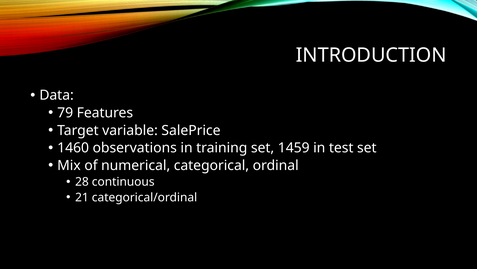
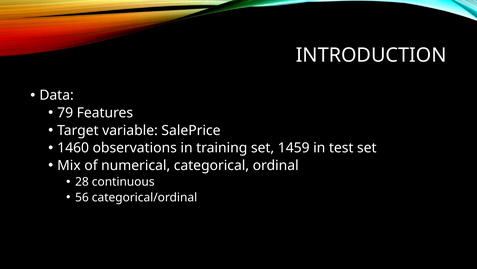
21: 21 -> 56
